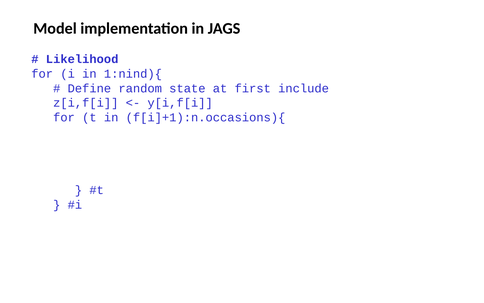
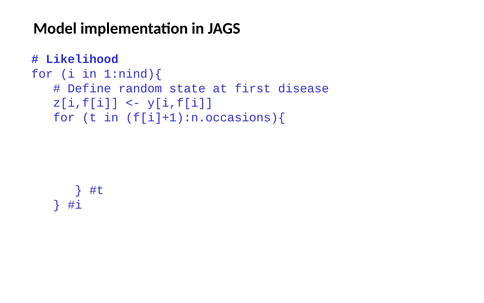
include: include -> disease
